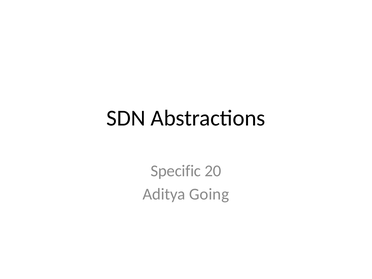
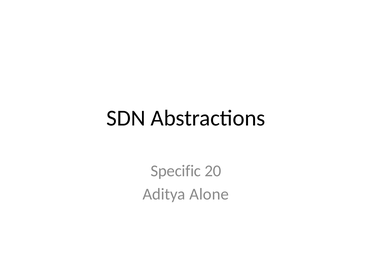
Going: Going -> Alone
